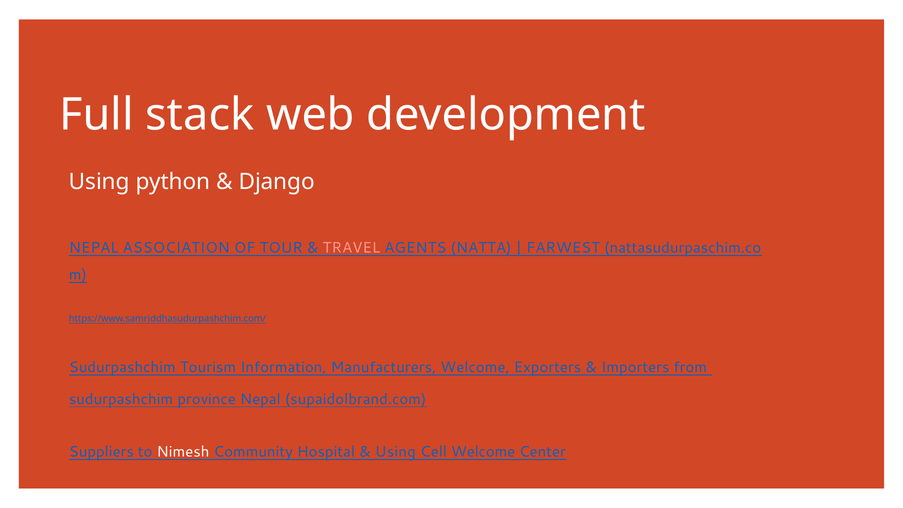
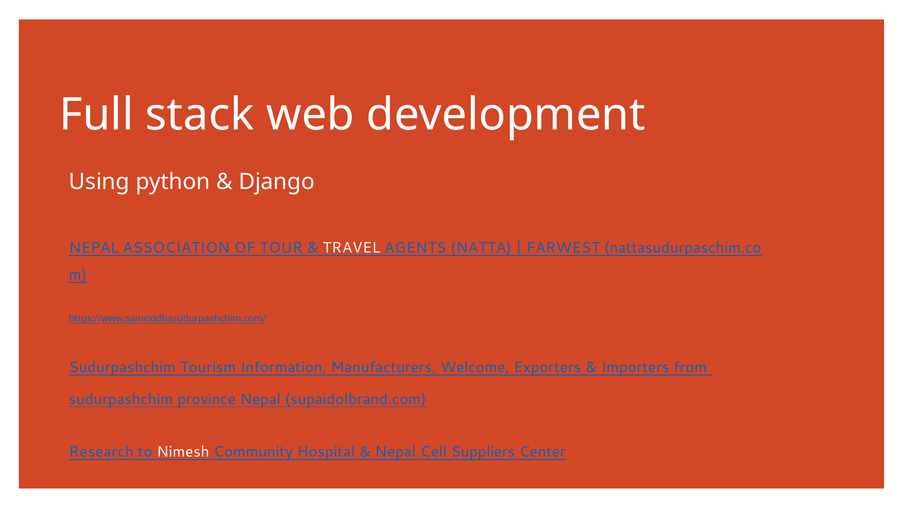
TRAVEL colour: pink -> white
Suppliers: Suppliers -> Research
Using at (395, 452): Using -> Nepal
Cell Welcome: Welcome -> Suppliers
